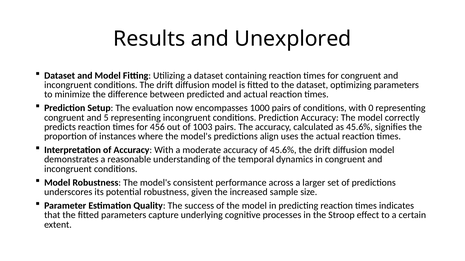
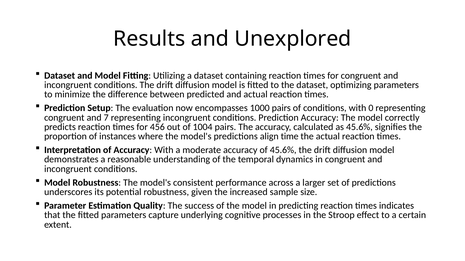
5: 5 -> 7
1003: 1003 -> 1004
uses: uses -> time
